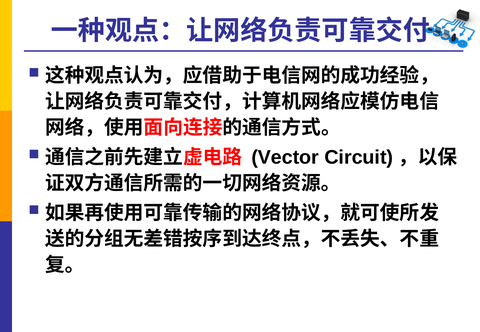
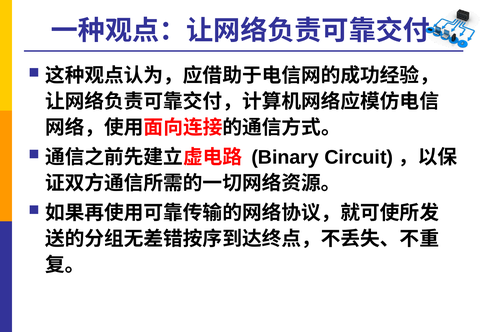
Vector: Vector -> Binary
